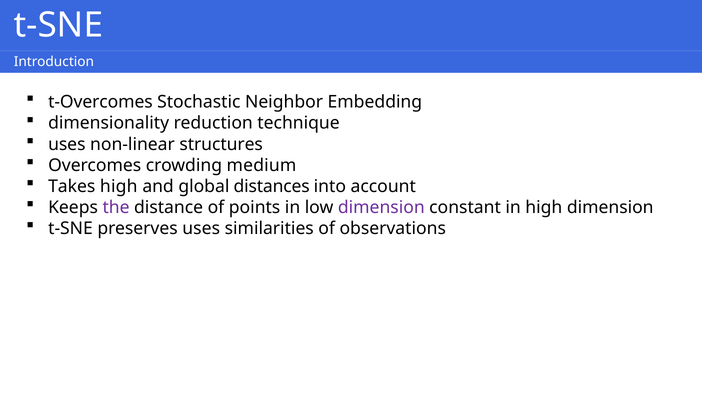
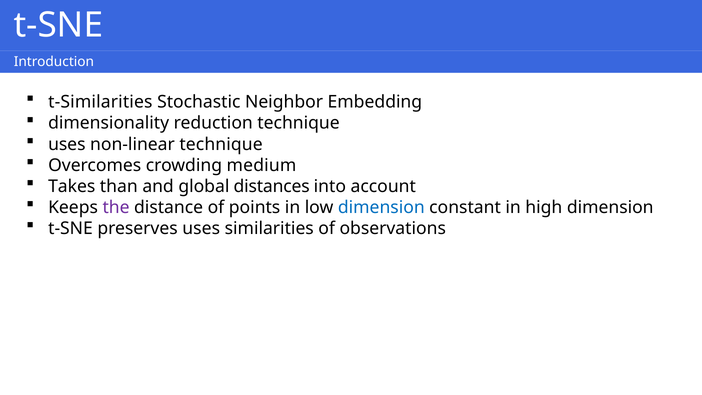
t-Overcomes: t-Overcomes -> t-Similarities
non-linear structures: structures -> technique
Takes high: high -> than
dimension at (381, 207) colour: purple -> blue
